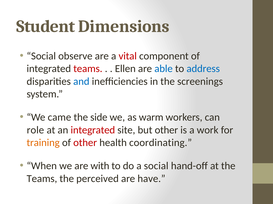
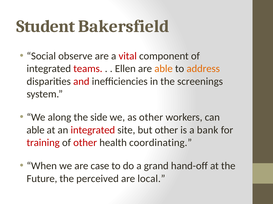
Dimensions: Dimensions -> Bakersfield
able at (164, 69) colour: blue -> orange
address colour: blue -> orange
and colour: blue -> red
came: came -> along
as warm: warm -> other
role at (35, 130): role -> able
work: work -> bank
training colour: orange -> red
with: with -> case
a social: social -> grand
Teams at (42, 179): Teams -> Future
have: have -> local
